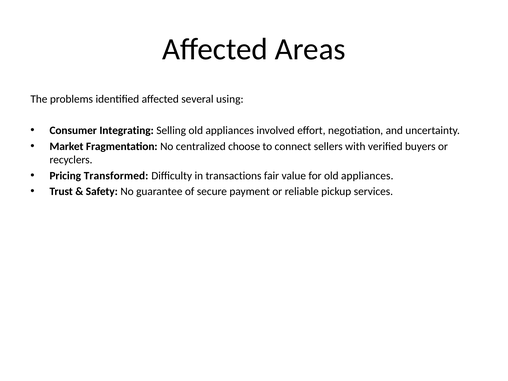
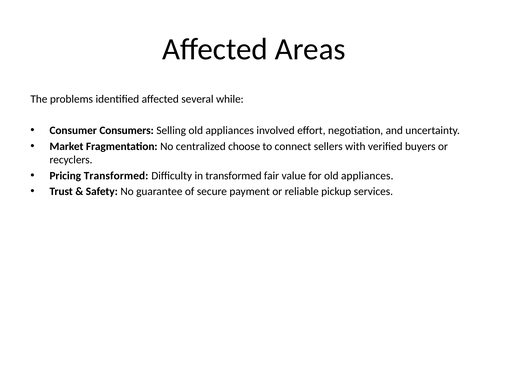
using: using -> while
Integrating: Integrating -> Consumers
in transactions: transactions -> transformed
